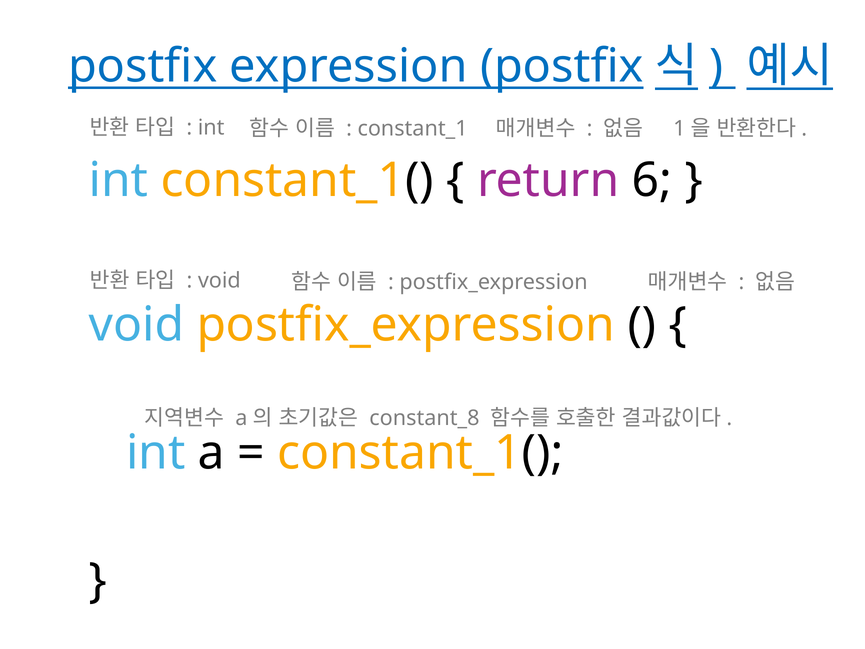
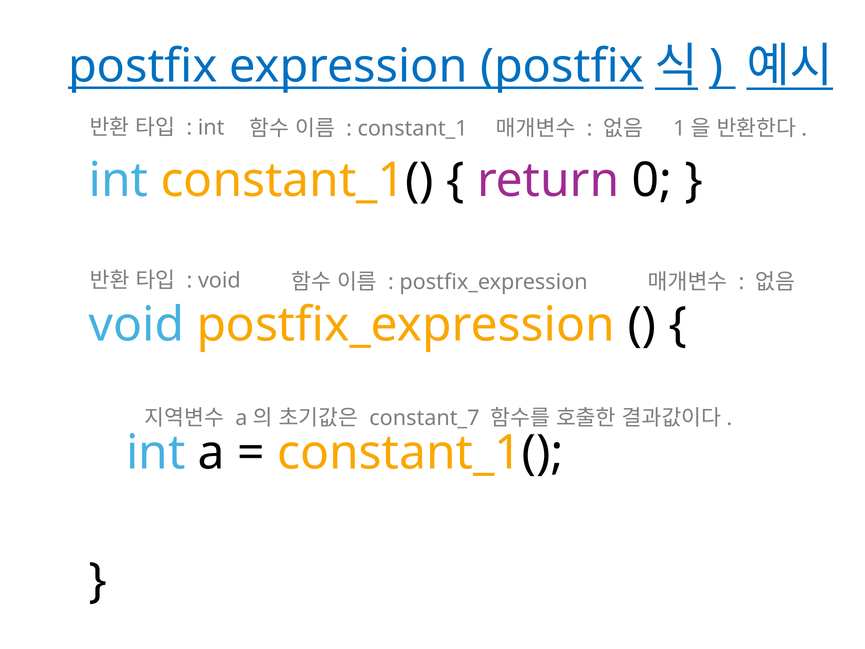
6: 6 -> 0
constant_8: constant_8 -> constant_7
